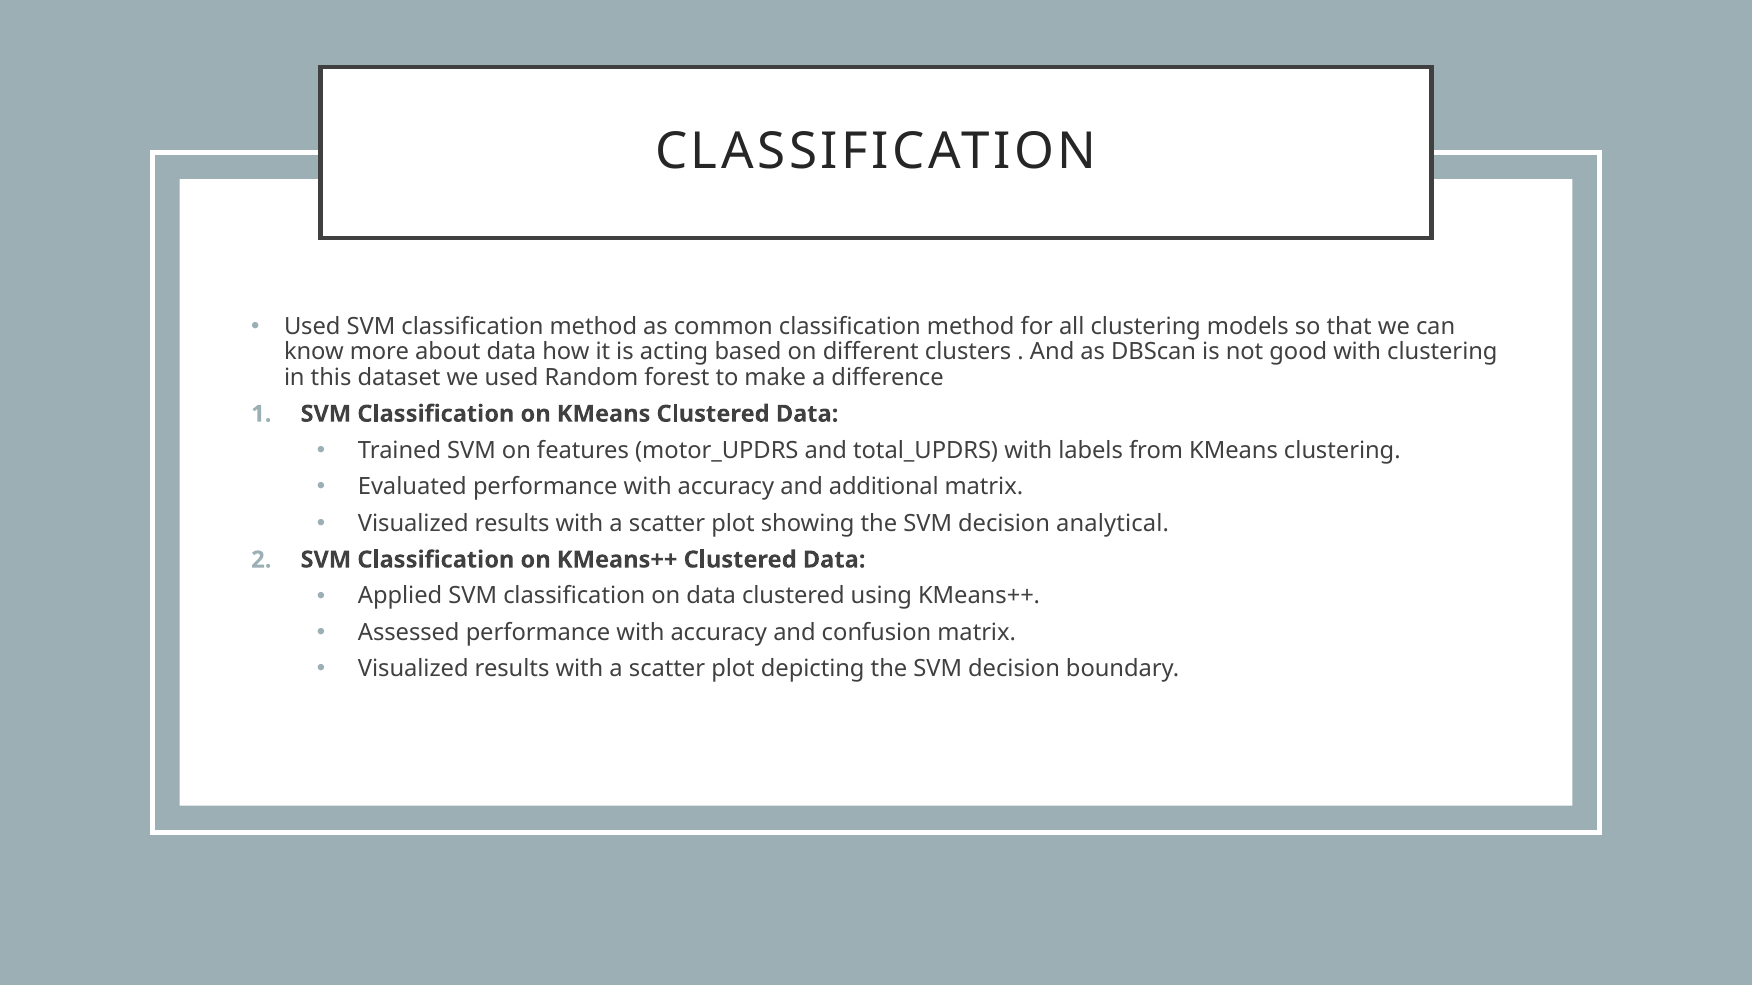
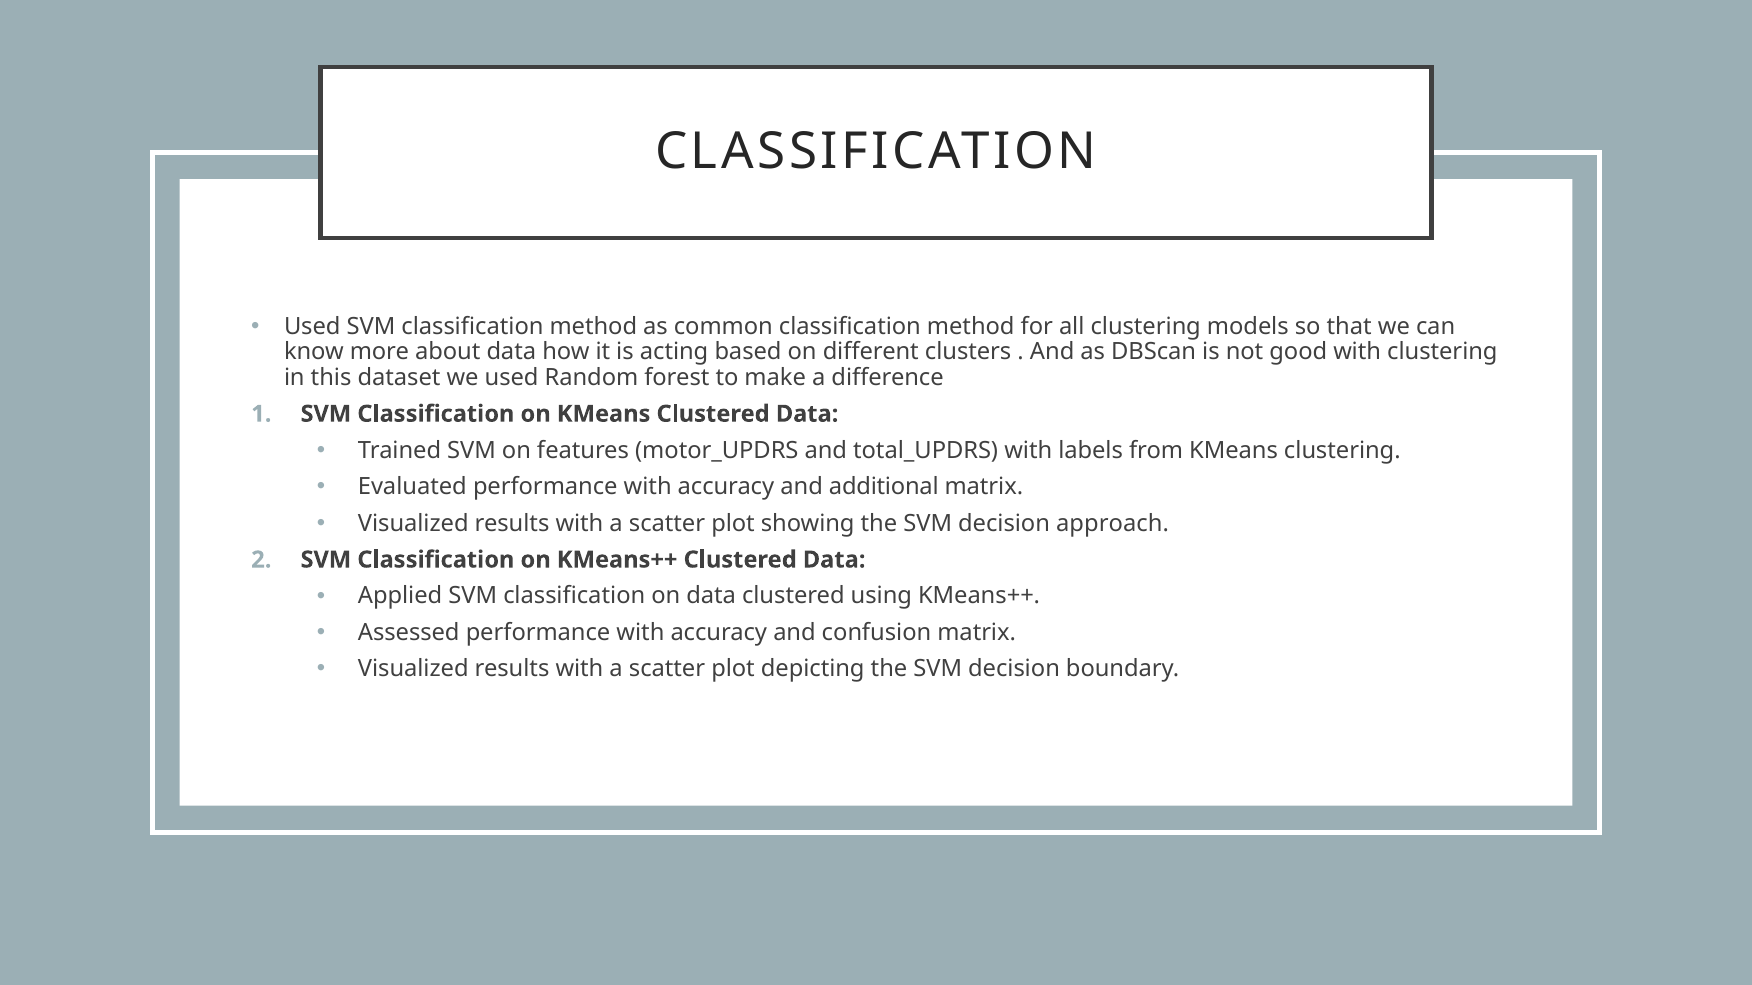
analytical: analytical -> approach
